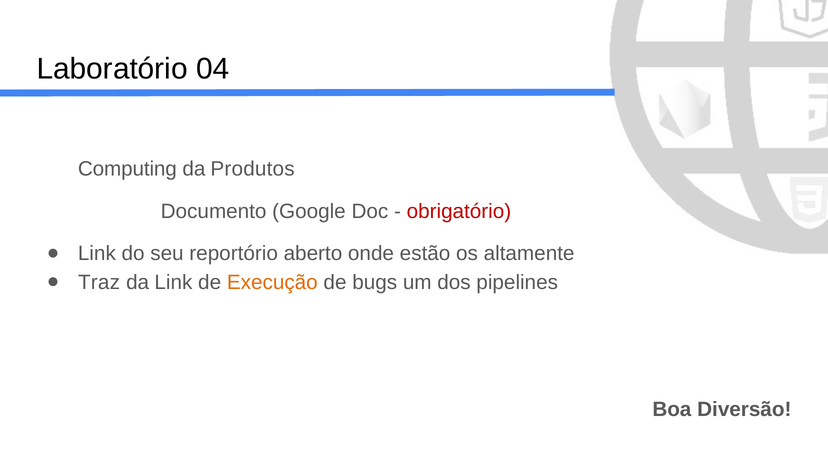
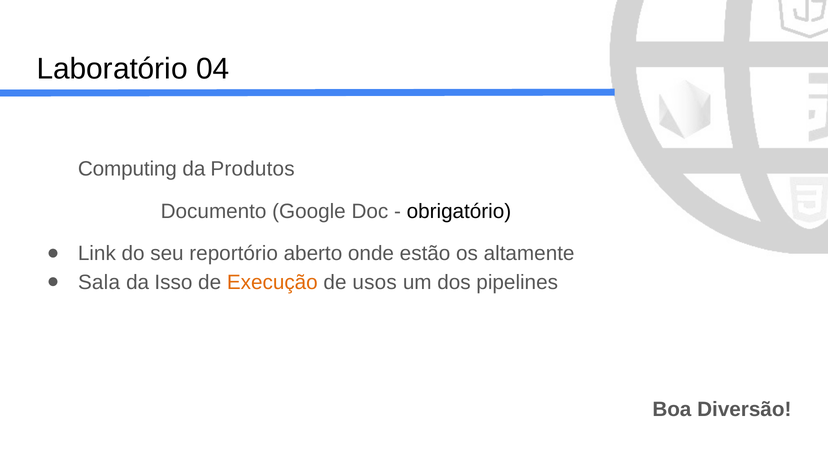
obrigatório colour: red -> black
Traz: Traz -> Sala
da Link: Link -> Isso
bugs: bugs -> usos
